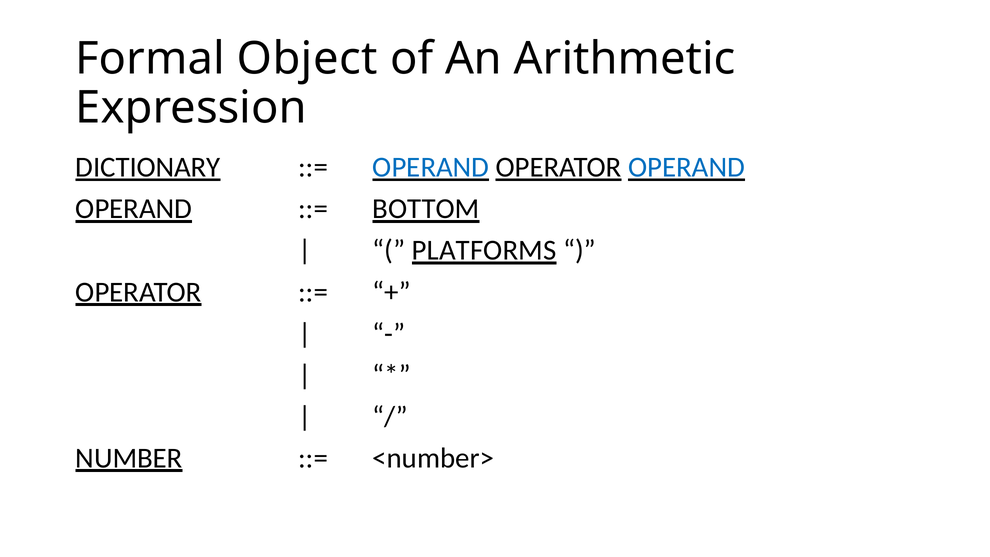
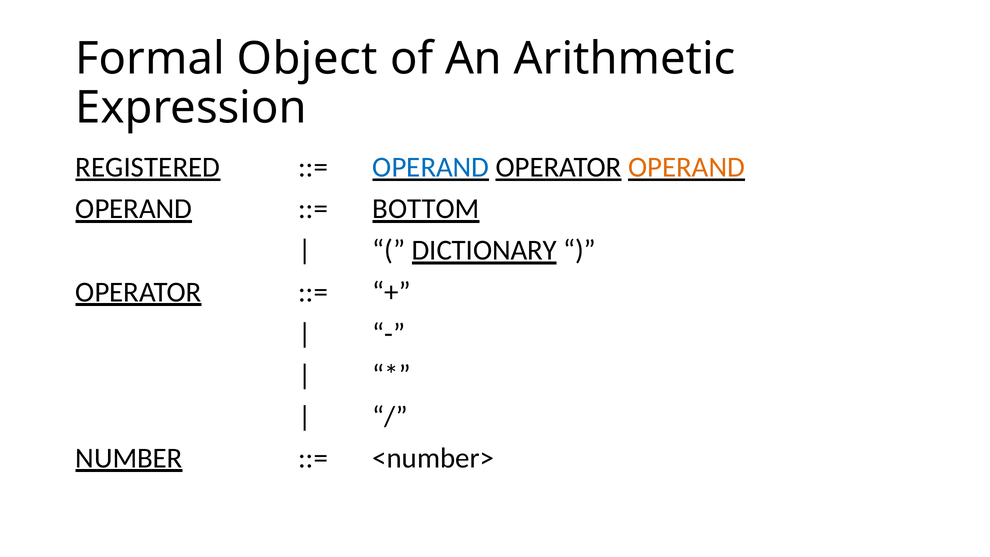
DICTIONARY: DICTIONARY -> REGISTERED
OPERAND at (687, 167) colour: blue -> orange
PLATFORMS: PLATFORMS -> DICTIONARY
